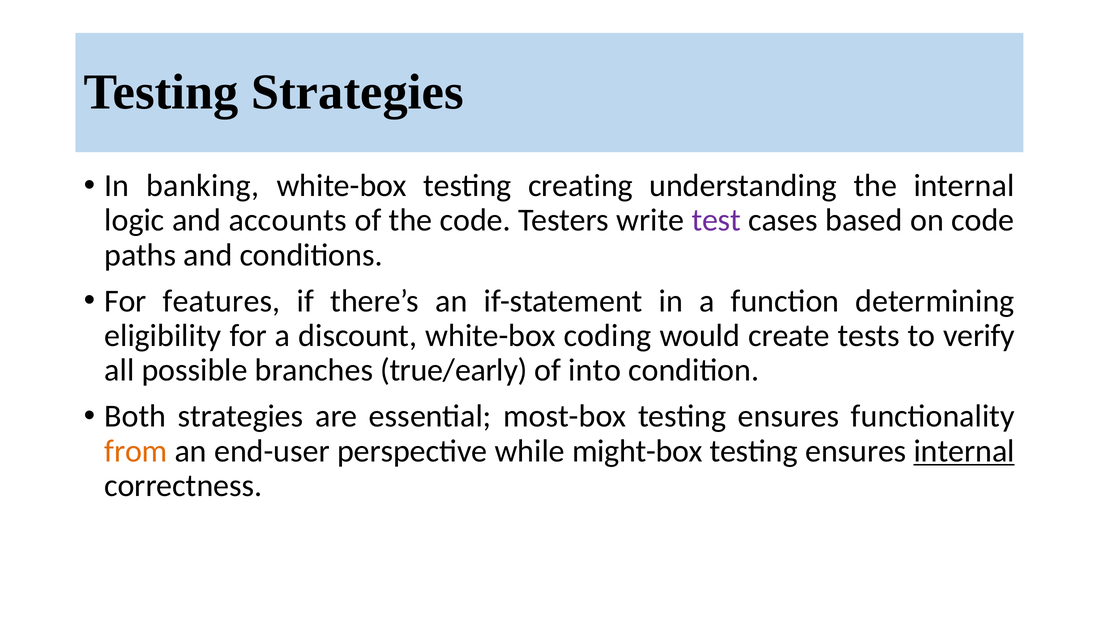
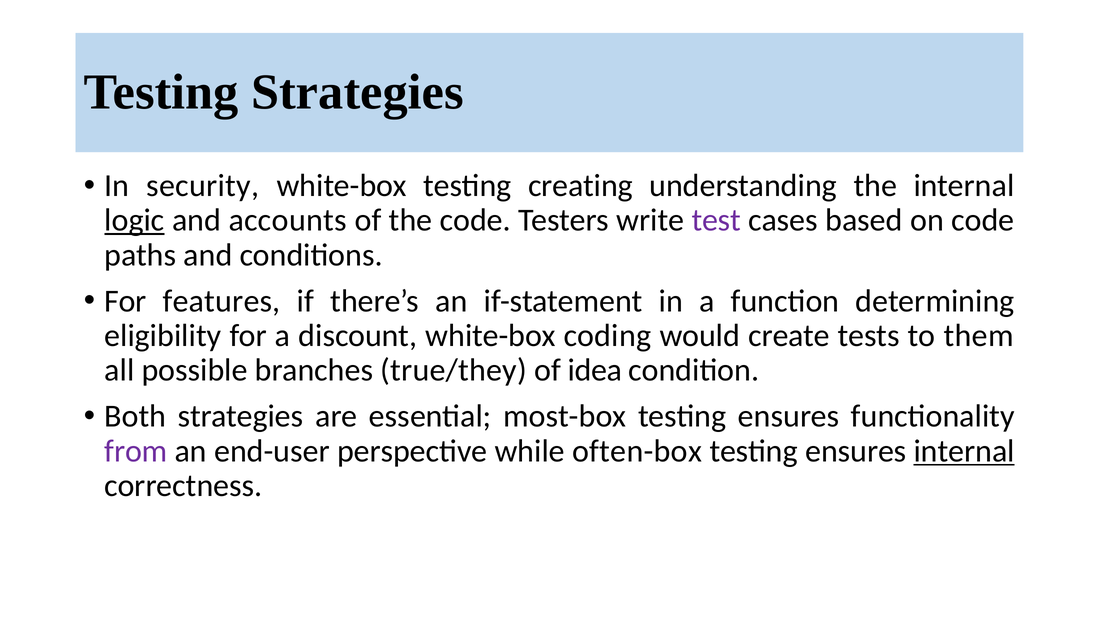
banking: banking -> security
logic underline: none -> present
verify: verify -> them
true/early: true/early -> true/they
into: into -> idea
from colour: orange -> purple
might-box: might-box -> often-box
